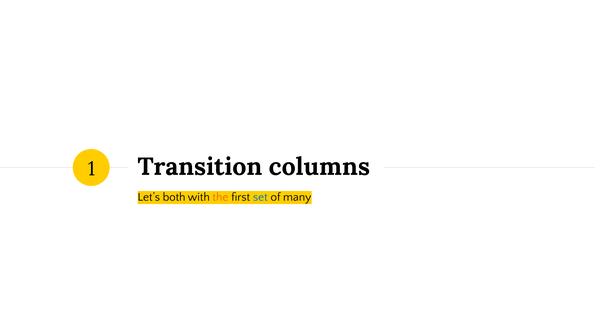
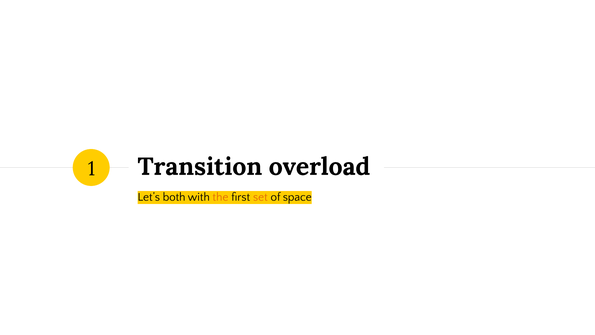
columns: columns -> overload
set colour: blue -> orange
many: many -> space
